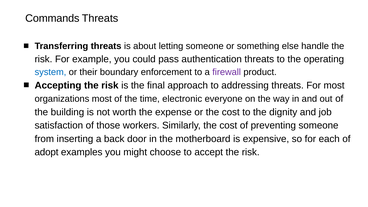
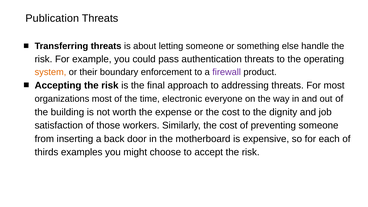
Commands: Commands -> Publication
system colour: blue -> orange
adopt: adopt -> thirds
